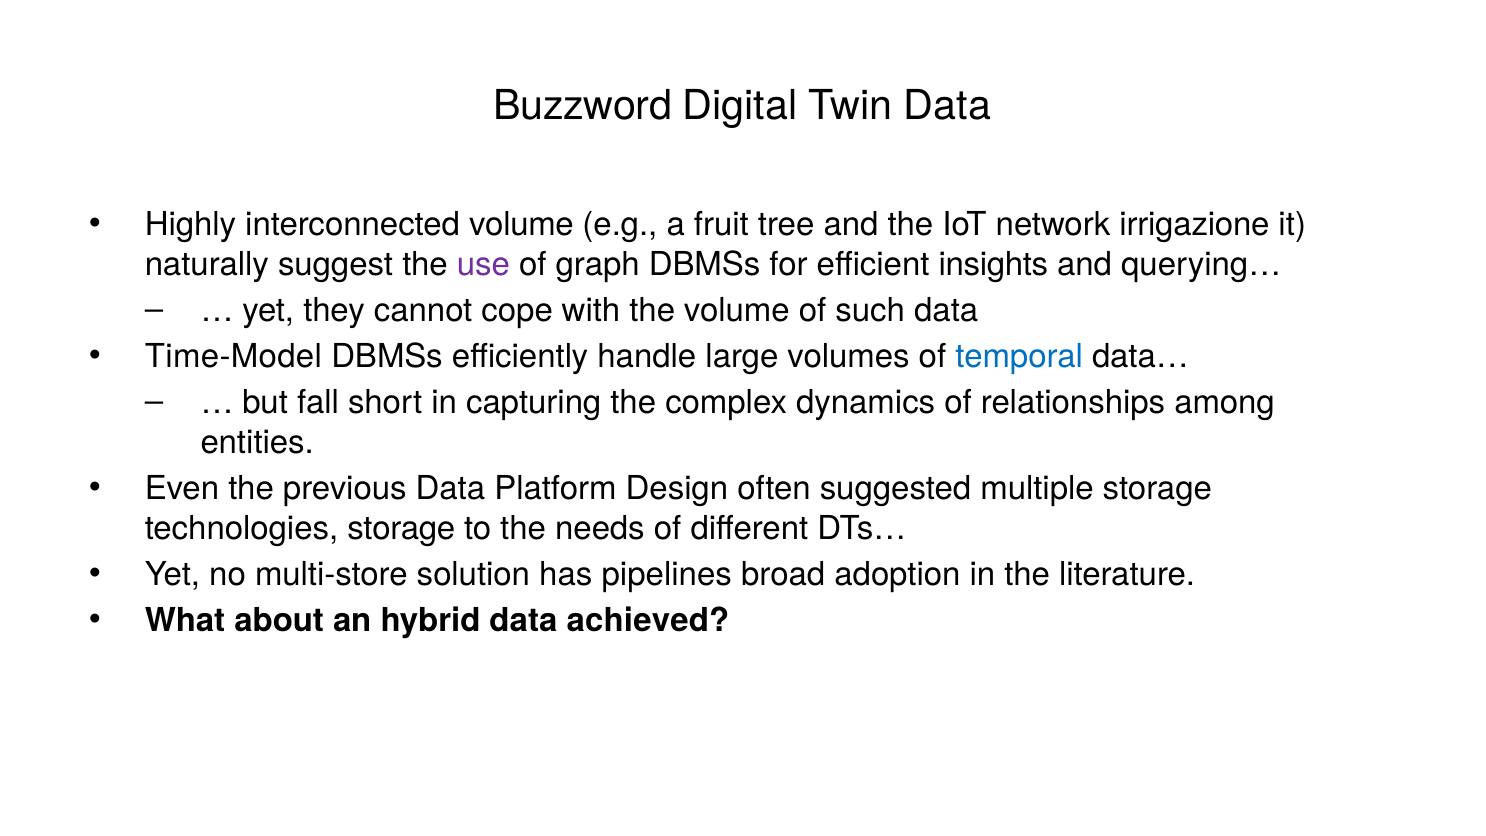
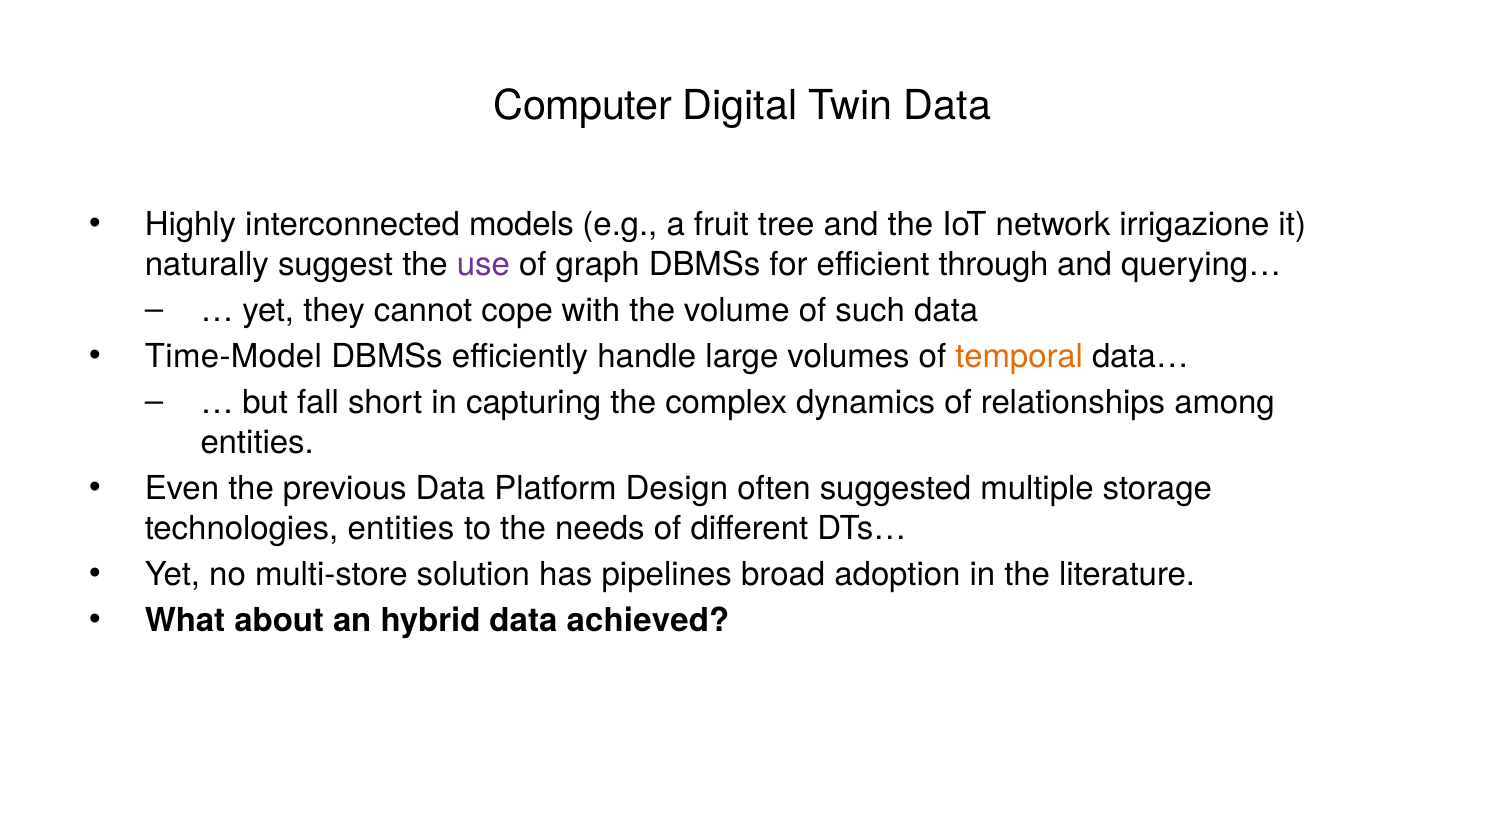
Buzzword: Buzzword -> Computer
interconnected volume: volume -> models
insights: insights -> through
temporal colour: blue -> orange
technologies storage: storage -> entities
